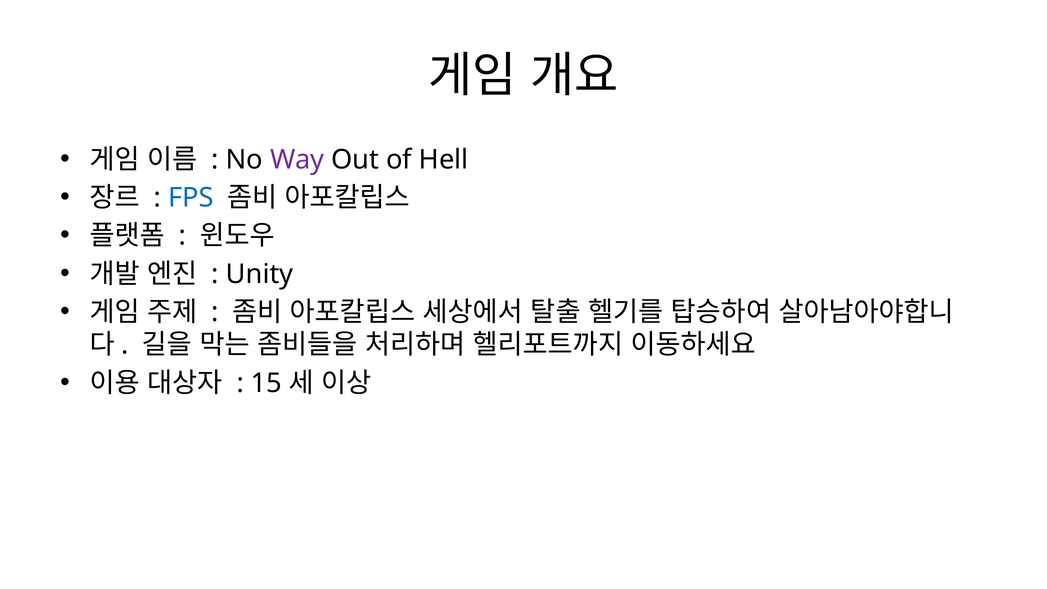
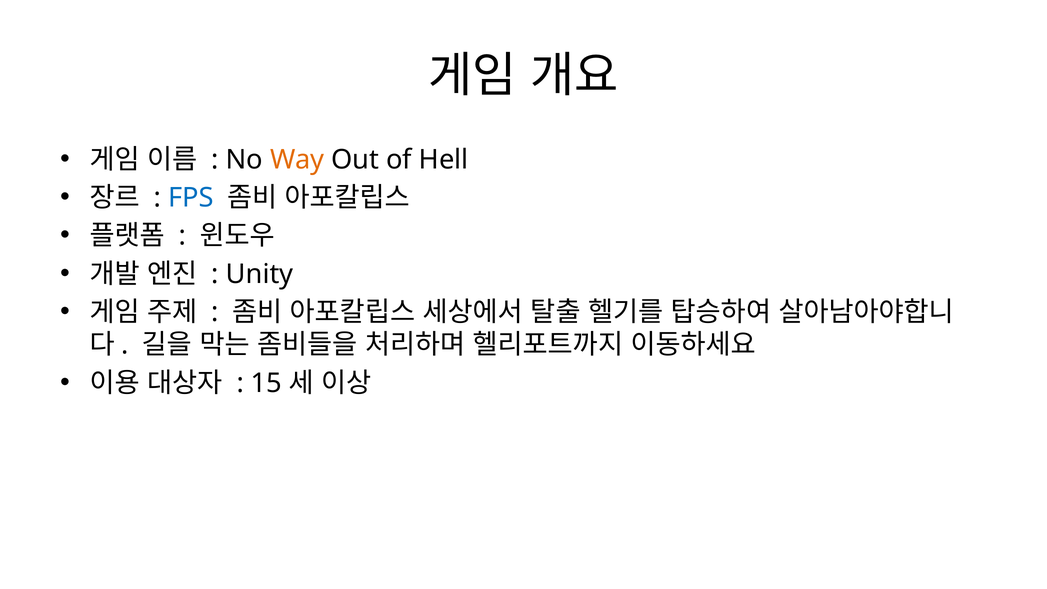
Way colour: purple -> orange
